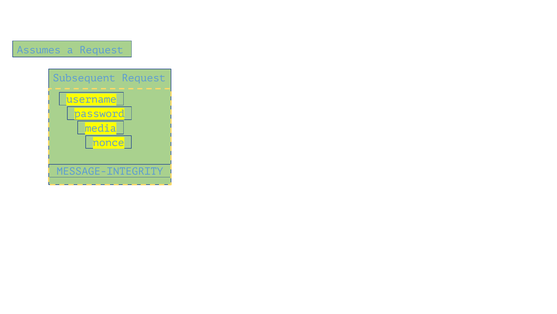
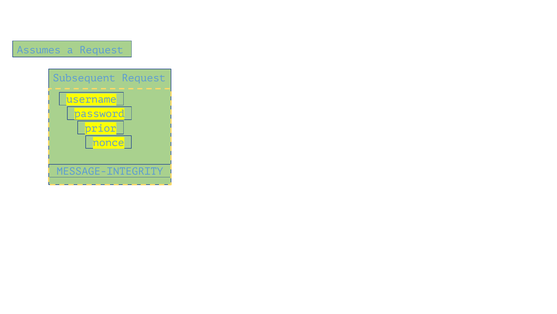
media: media -> prior
